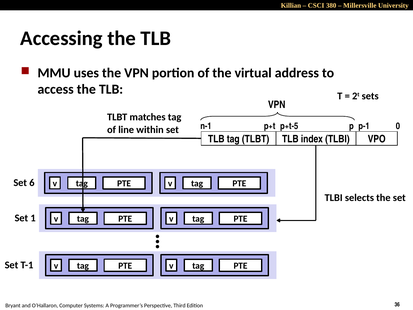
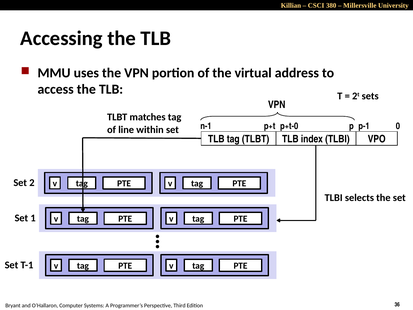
p+t-5: p+t-5 -> p+t-0
6: 6 -> 2
